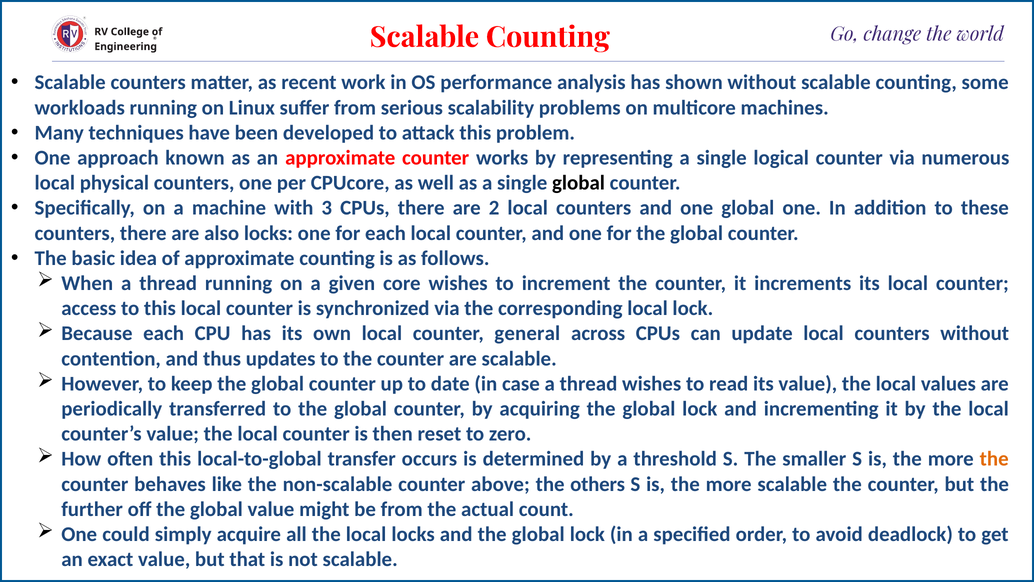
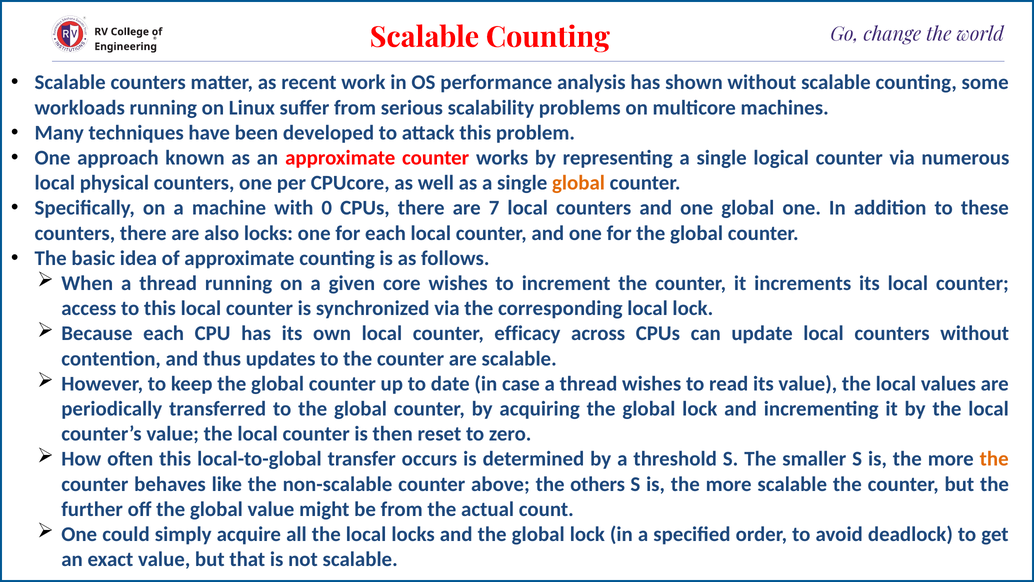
global at (579, 183) colour: black -> orange
3: 3 -> 0
2: 2 -> 7
general: general -> efficacy
